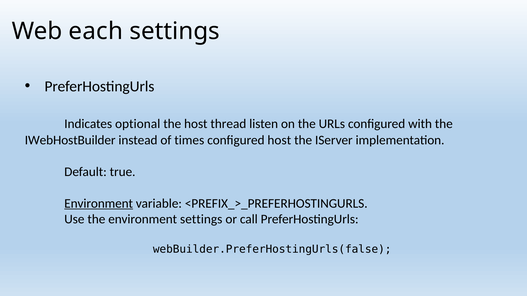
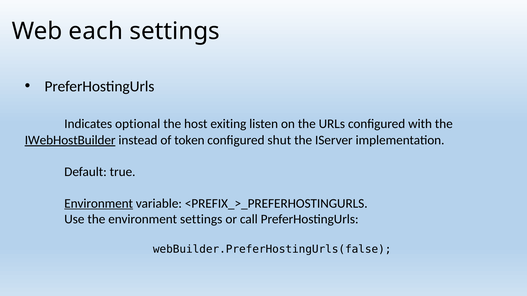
thread: thread -> exiting
IWebHostBuilder underline: none -> present
times: times -> token
configured host: host -> shut
